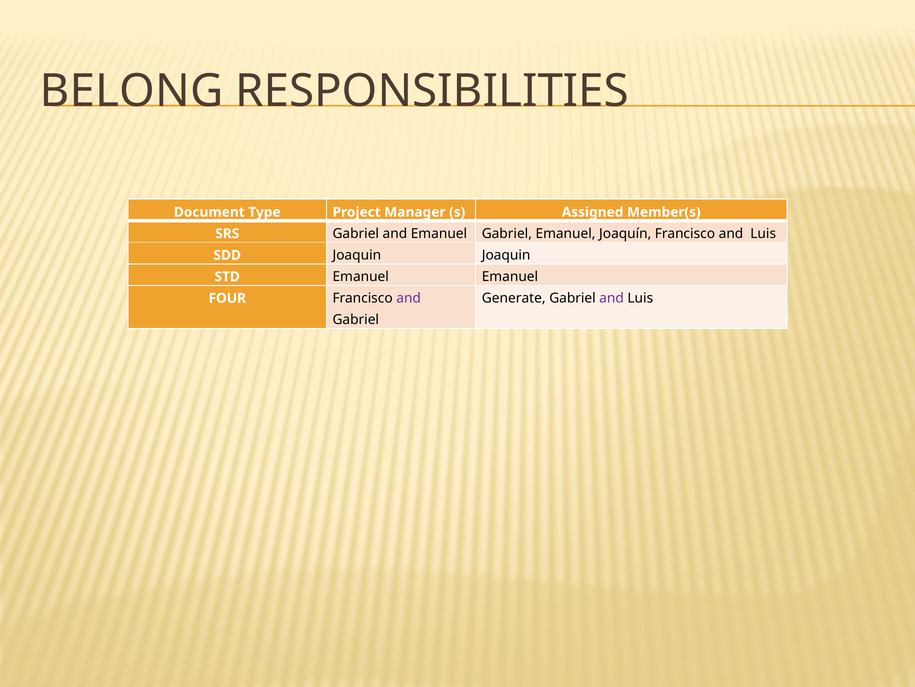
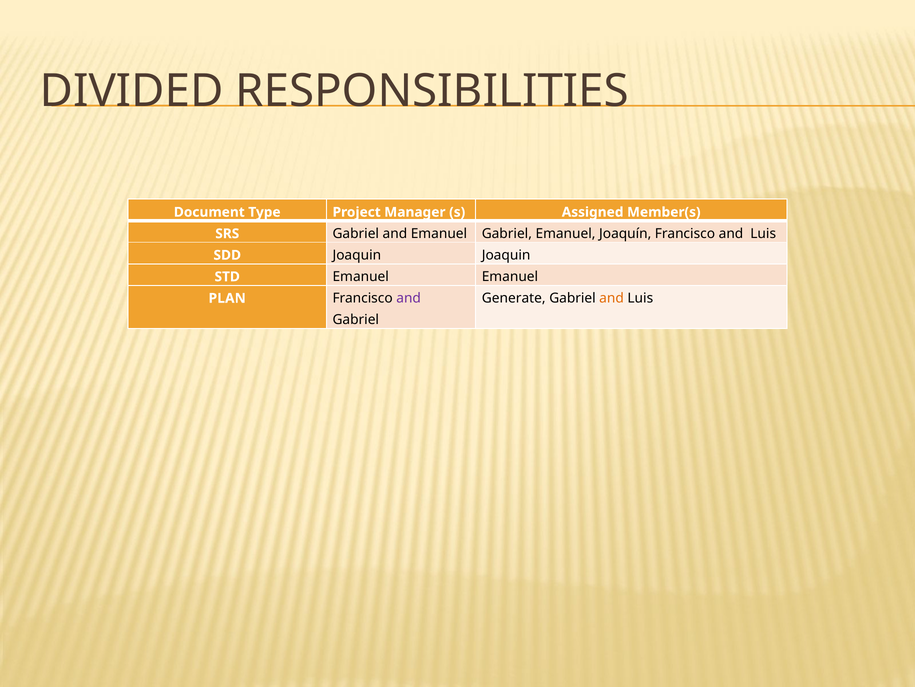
BELONG: BELONG -> DIVIDED
and at (612, 298) colour: purple -> orange
FOUR: FOUR -> PLAN
